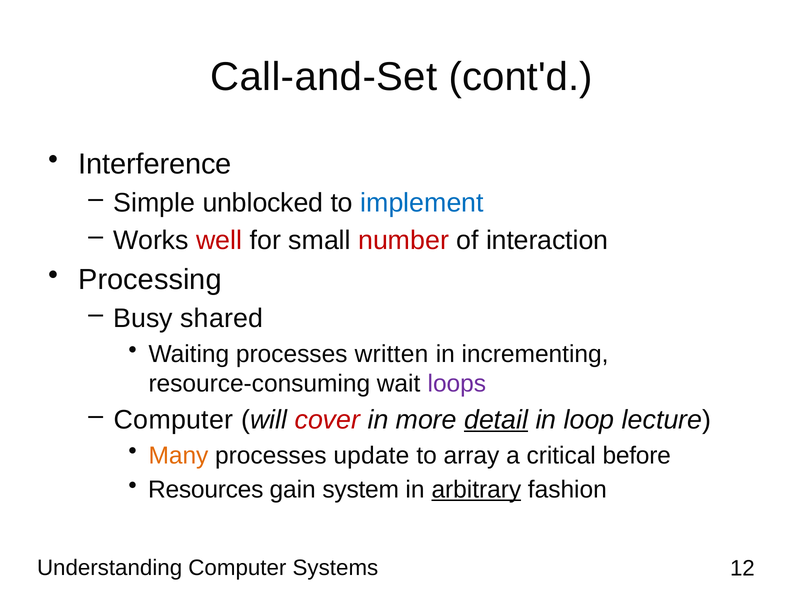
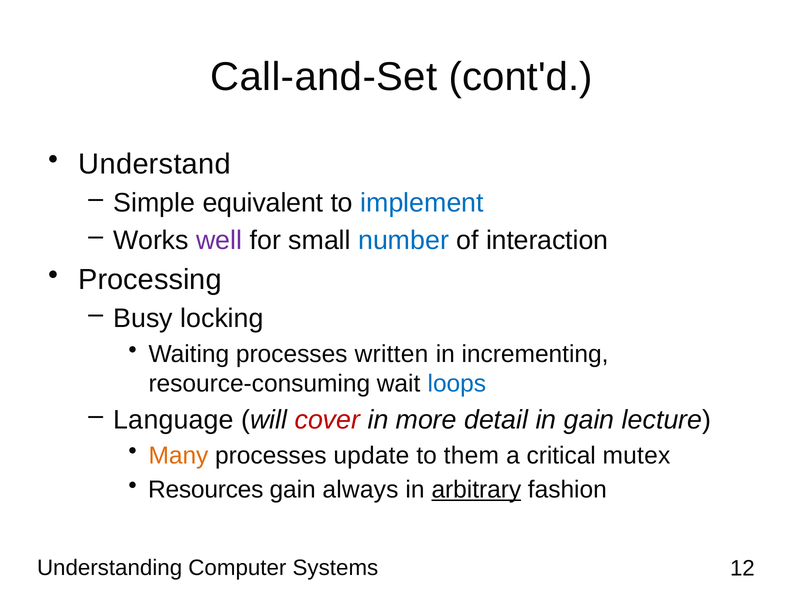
Interference: Interference -> Understand
unblocked: unblocked -> equivalent
well colour: red -> purple
number colour: red -> blue
shared: shared -> locking
loops colour: purple -> blue
Computer at (174, 419): Computer -> Language
detail underline: present -> none
in loop: loop -> gain
array: array -> them
before: before -> mutex
system: system -> always
